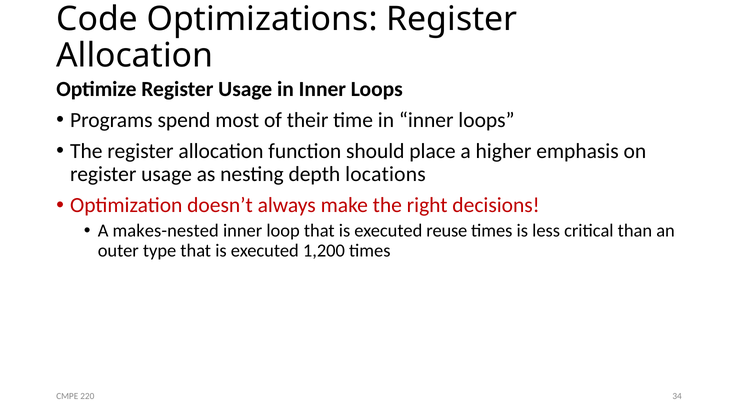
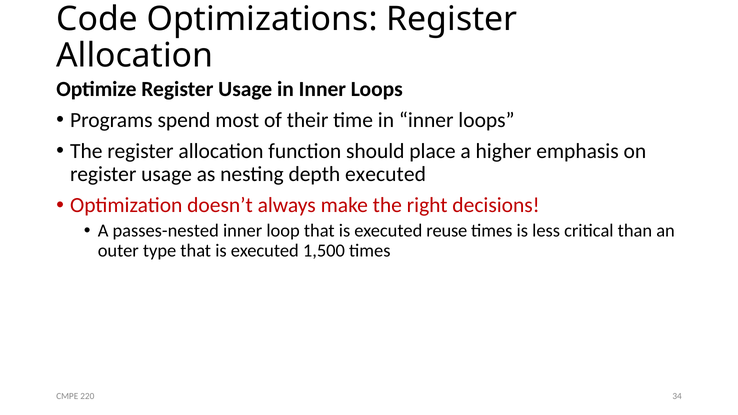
depth locations: locations -> executed
makes-nested: makes-nested -> passes-nested
1,200: 1,200 -> 1,500
